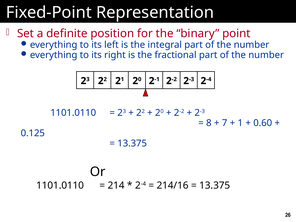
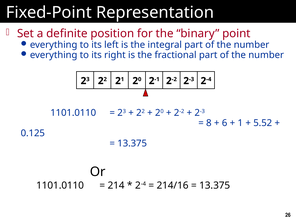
7: 7 -> 6
0.60: 0.60 -> 5.52
